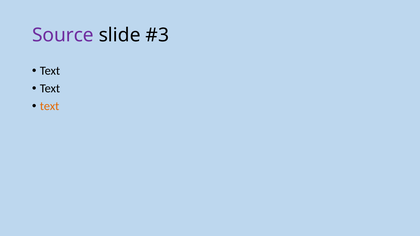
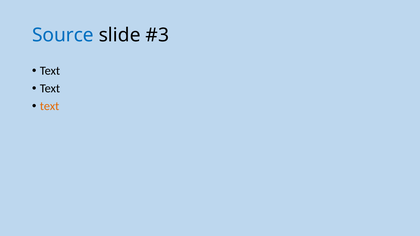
Source colour: purple -> blue
